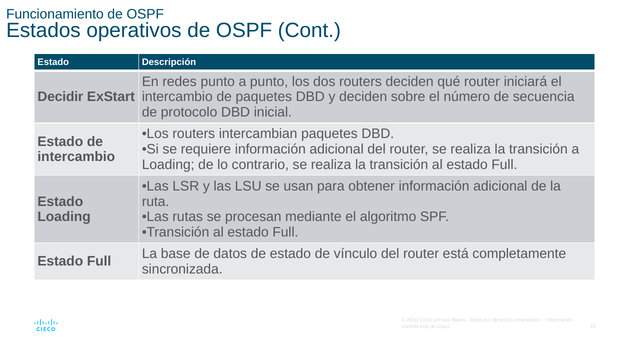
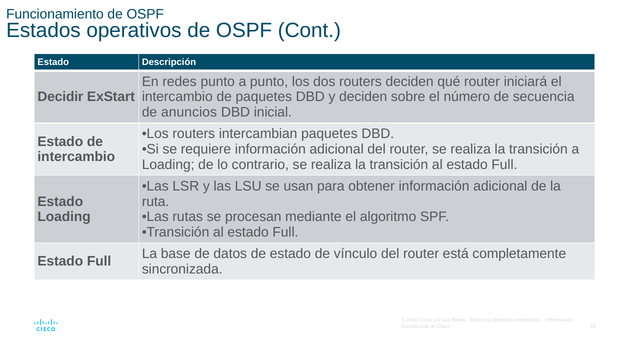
protocolo: protocolo -> anuncios
